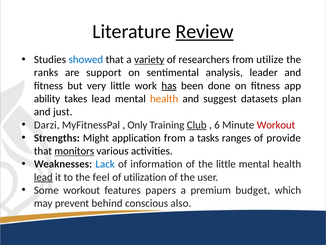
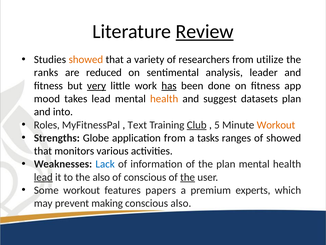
showed at (86, 59) colour: blue -> orange
variety underline: present -> none
support: support -> reduced
very underline: none -> present
ability: ability -> mood
just: just -> into
Darzi: Darzi -> Roles
Only: Only -> Text
6: 6 -> 5
Workout at (276, 125) colour: red -> orange
Might: Might -> Globe
of provide: provide -> showed
monitors underline: present -> none
the little: little -> plan
the feel: feel -> also
of utilization: utilization -> conscious
the at (188, 177) underline: none -> present
budget: budget -> experts
behind: behind -> making
